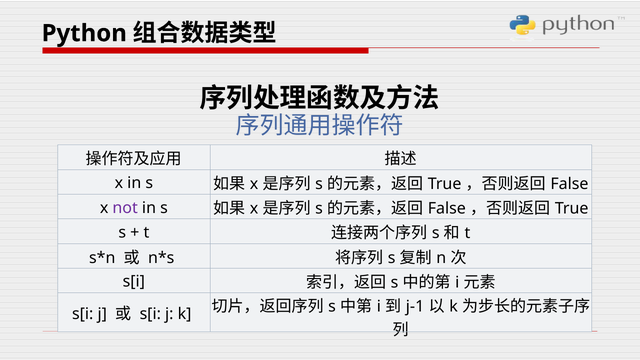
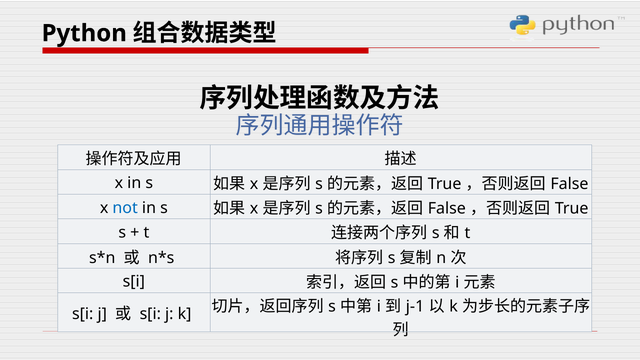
not colour: purple -> blue
